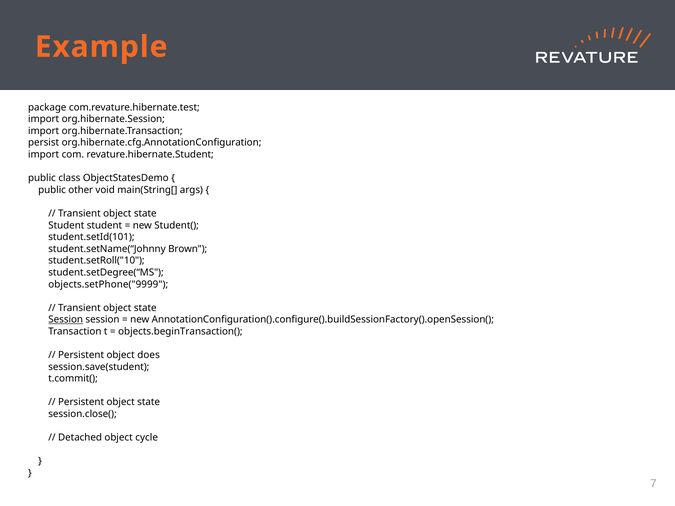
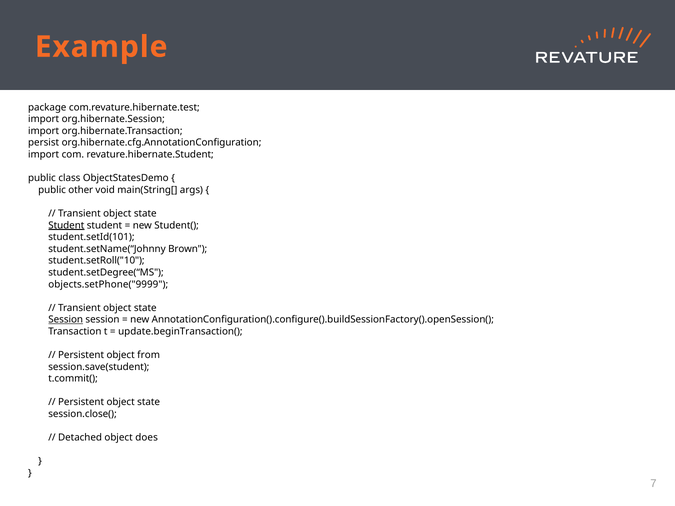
Student at (66, 225) underline: none -> present
objects.beginTransaction(: objects.beginTransaction( -> update.beginTransaction(
does: does -> from
cycle: cycle -> does
